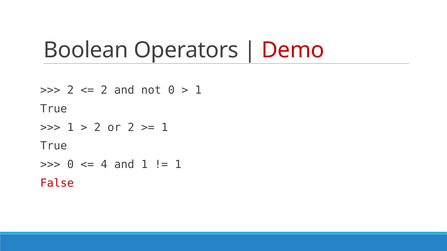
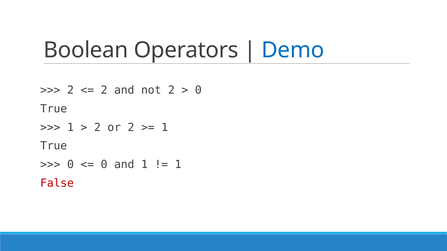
Demo colour: red -> blue
not 0: 0 -> 2
1 at (198, 90): 1 -> 0
4 at (104, 165): 4 -> 0
